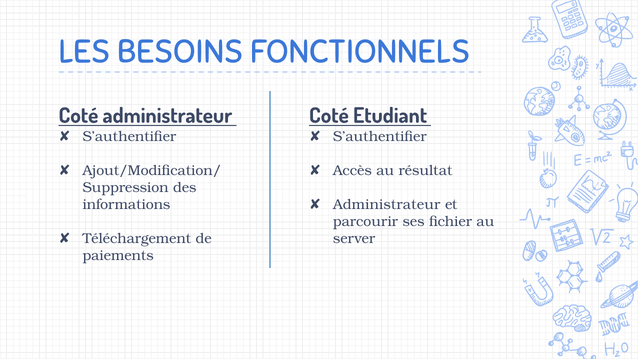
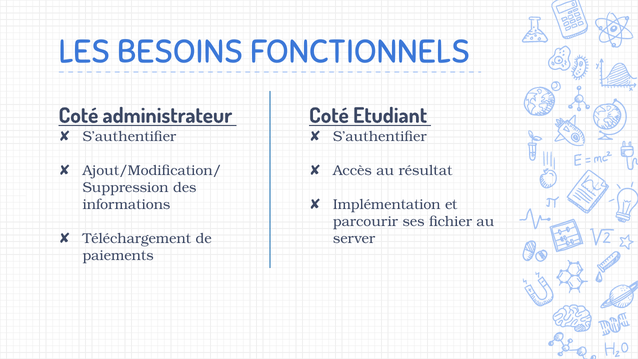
Administrateur at (387, 205): Administrateur -> Implémentation
